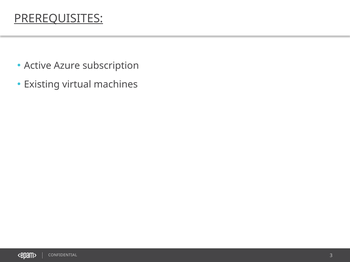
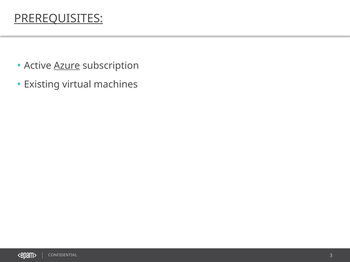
Azure underline: none -> present
